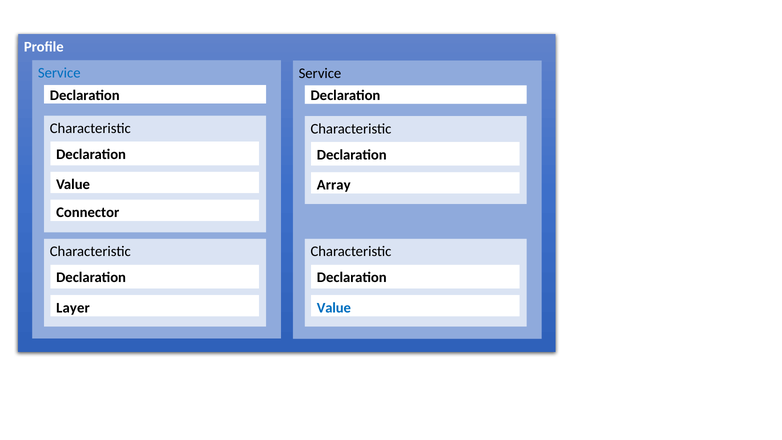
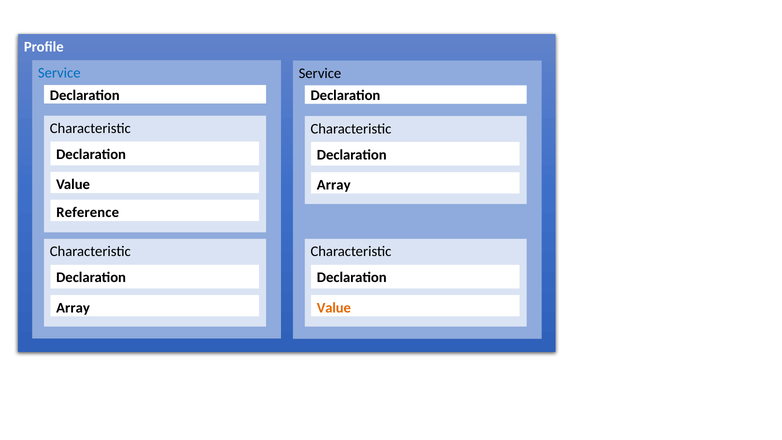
Connector: Connector -> Reference
Layer at (73, 308): Layer -> Array
Value at (334, 308) colour: blue -> orange
